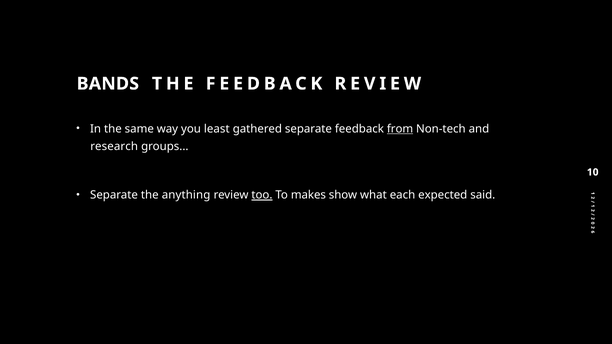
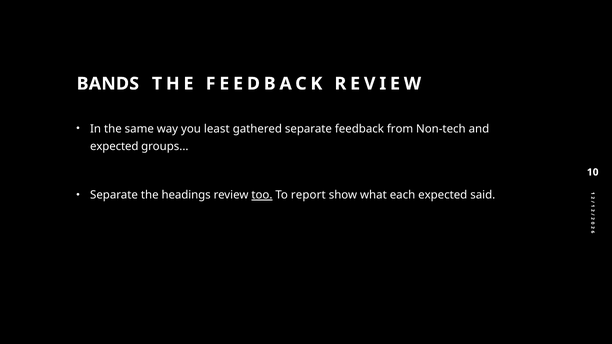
from underline: present -> none
research at (114, 147): research -> expected
anything: anything -> headings
makes: makes -> report
